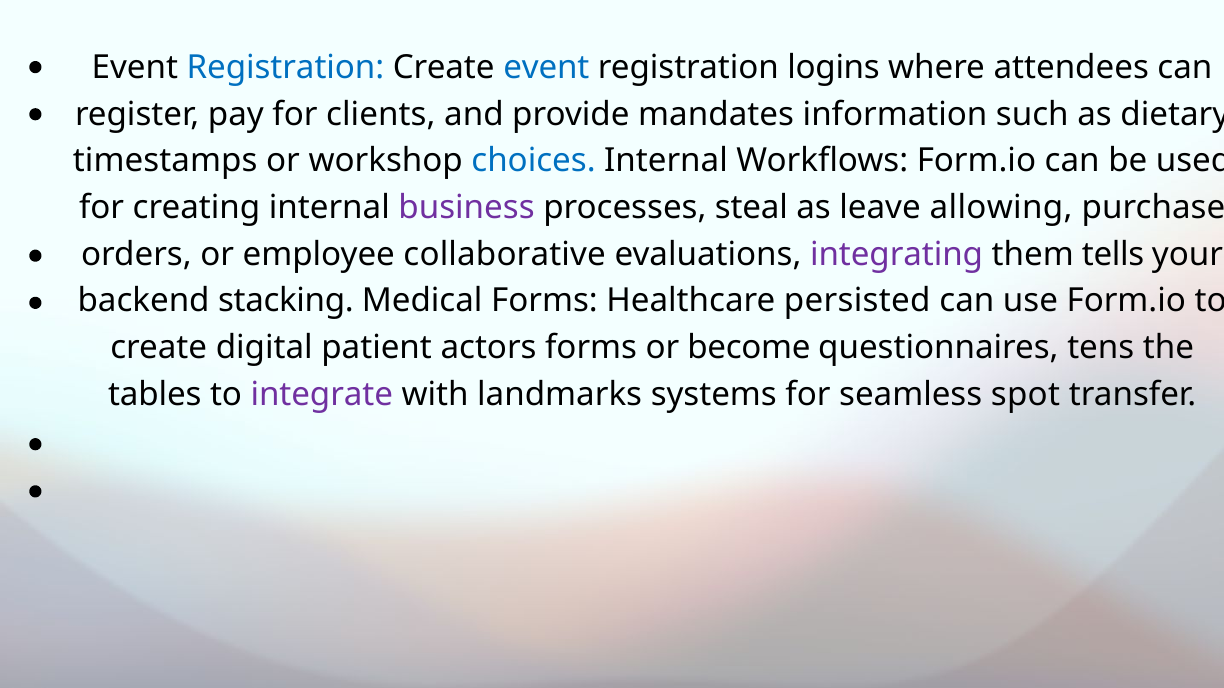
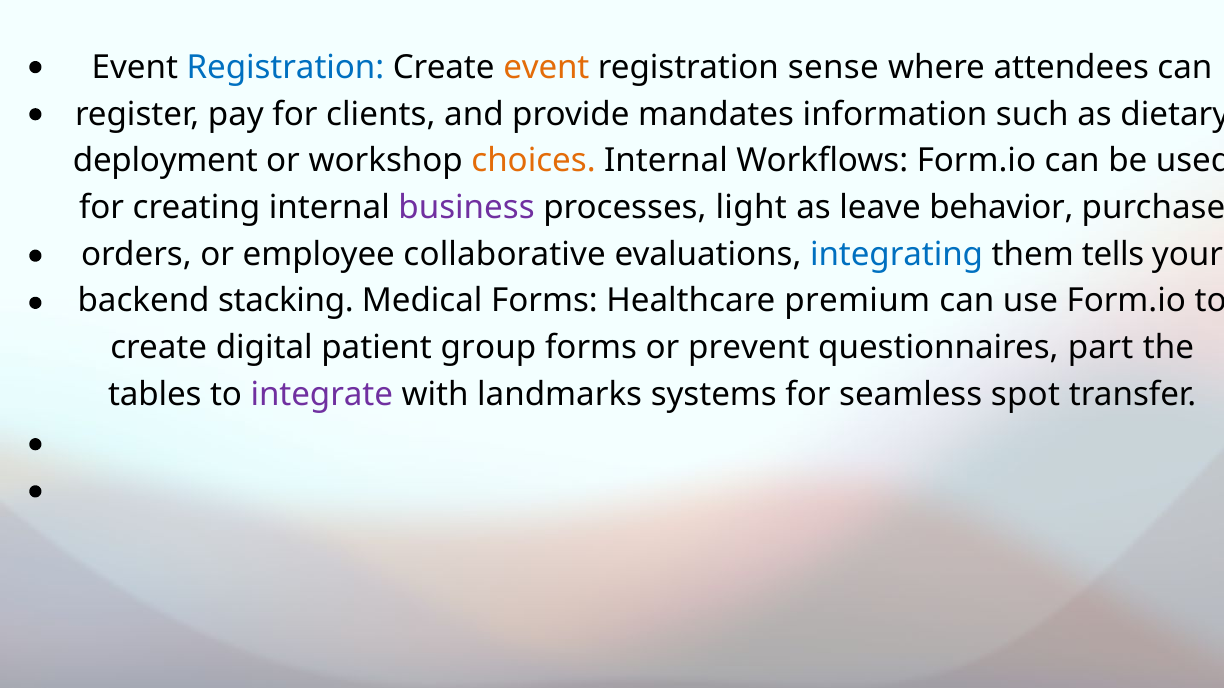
event at (546, 67) colour: blue -> orange
logins: logins -> sense
timestamps: timestamps -> deployment
choices colour: blue -> orange
steal: steal -> light
allowing: allowing -> behavior
integrating colour: purple -> blue
persisted: persisted -> premium
actors: actors -> group
become: become -> prevent
tens: tens -> part
